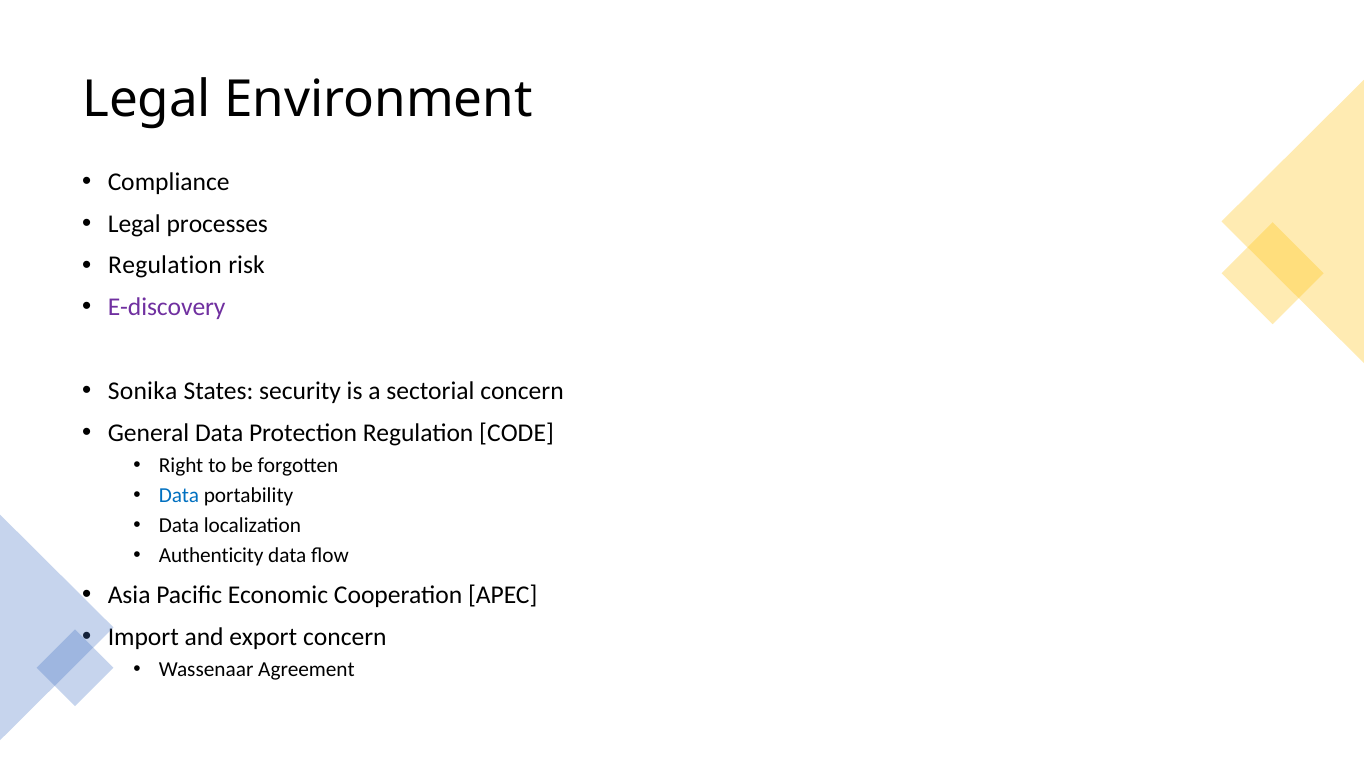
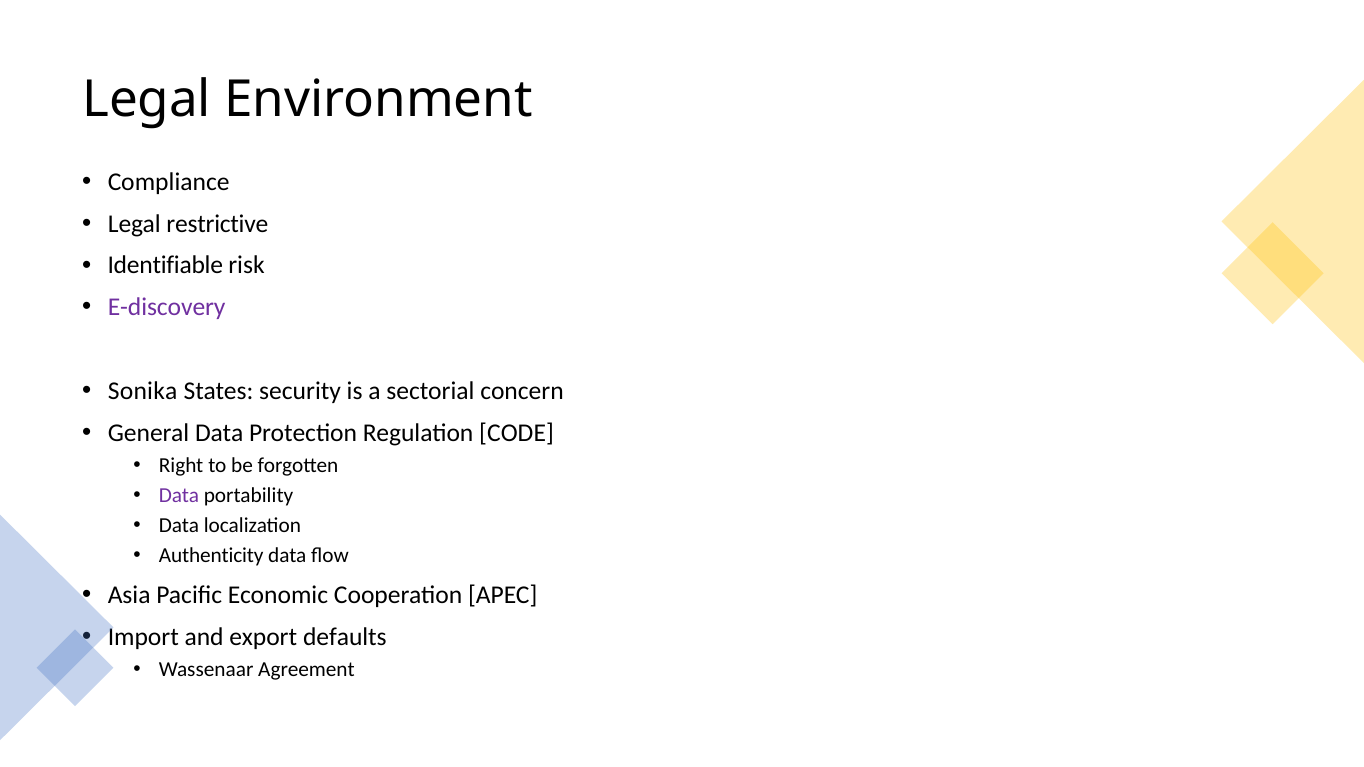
processes: processes -> restrictive
Regulation at (165, 266): Regulation -> Identifiable
Data at (179, 495) colour: blue -> purple
export concern: concern -> defaults
